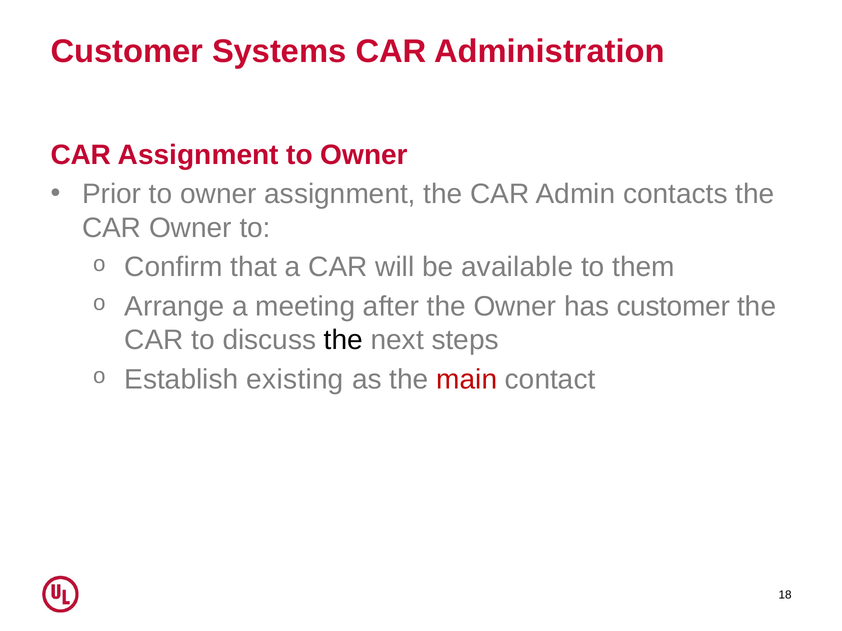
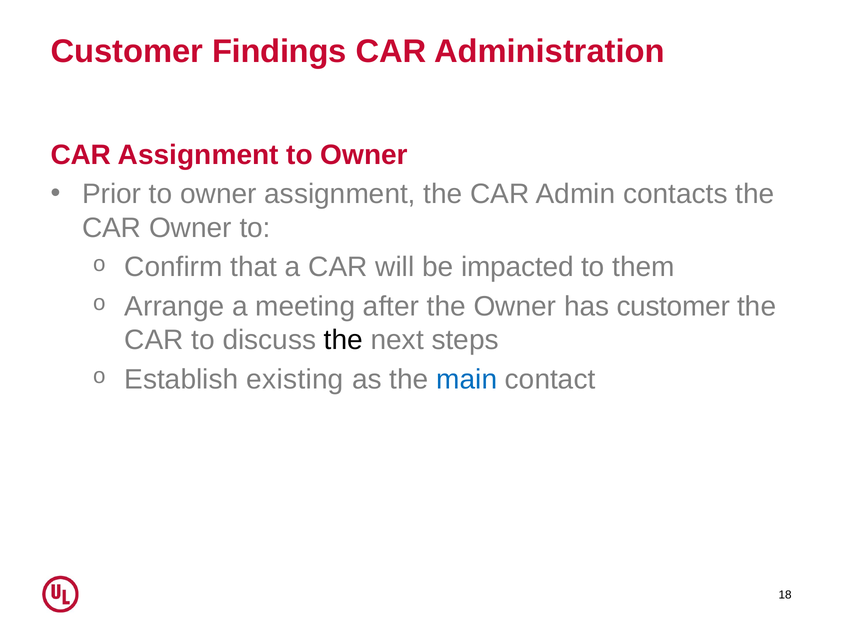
Systems: Systems -> Findings
available: available -> impacted
main colour: red -> blue
